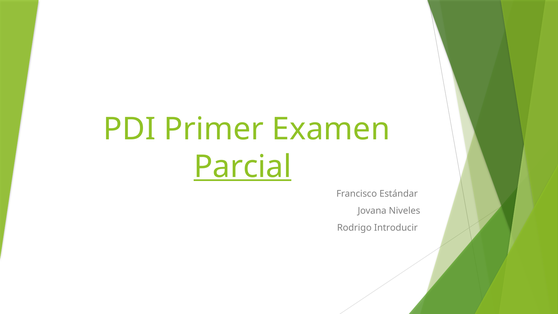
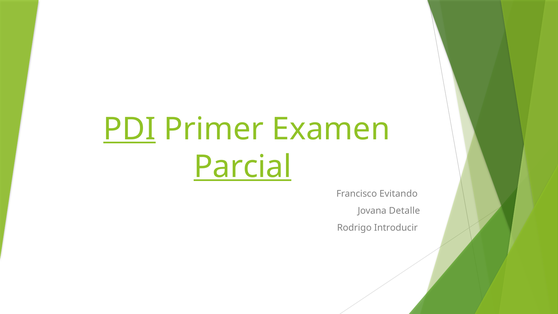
PDI underline: none -> present
Estándar: Estándar -> Evitando
Niveles: Niveles -> Detalle
